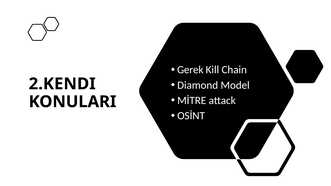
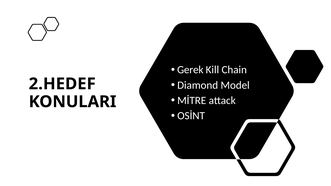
2.KENDI: 2.KENDI -> 2.HEDEF
